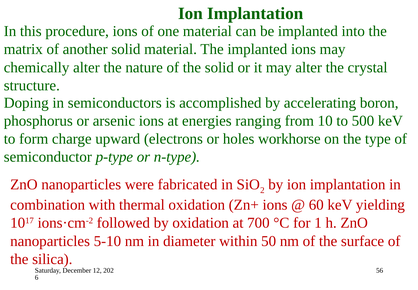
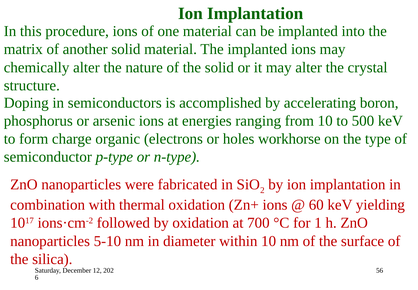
upward: upward -> organic
within 50: 50 -> 10
